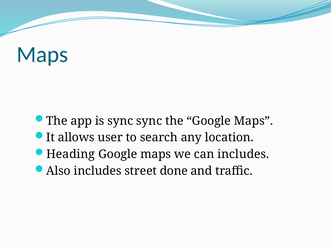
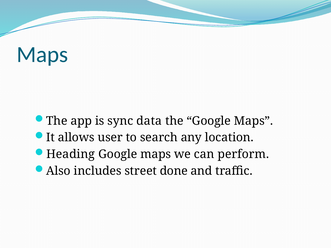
sync sync: sync -> data
can includes: includes -> perform
